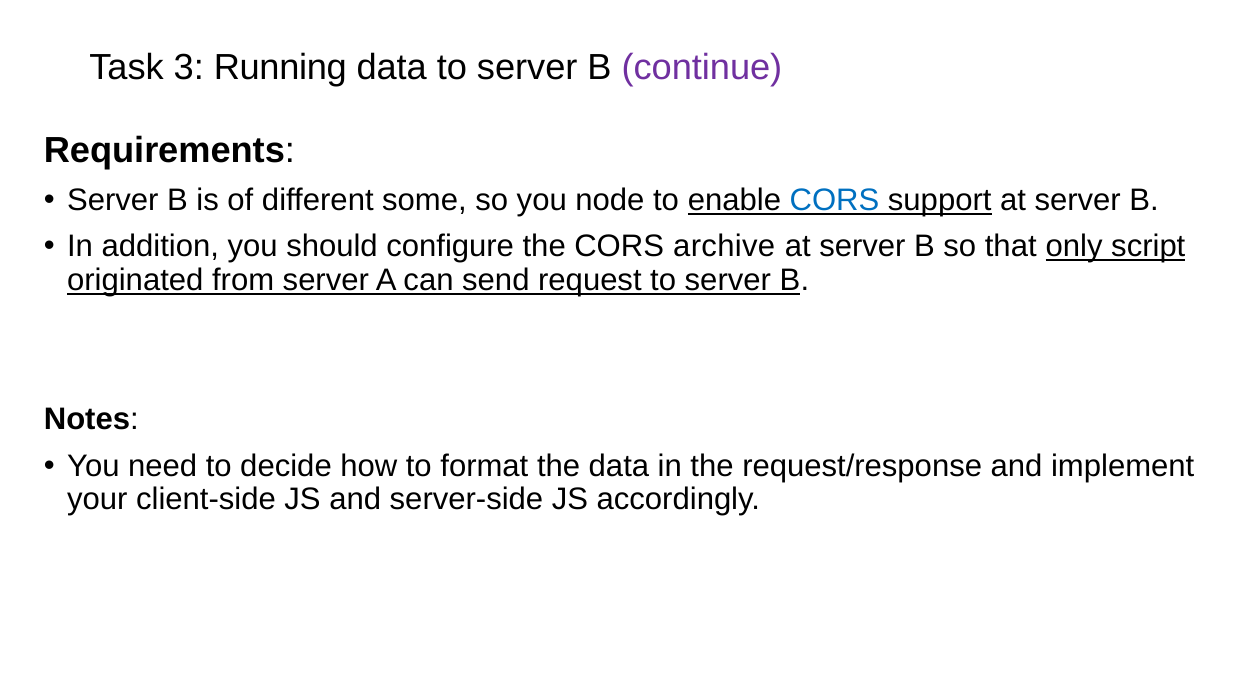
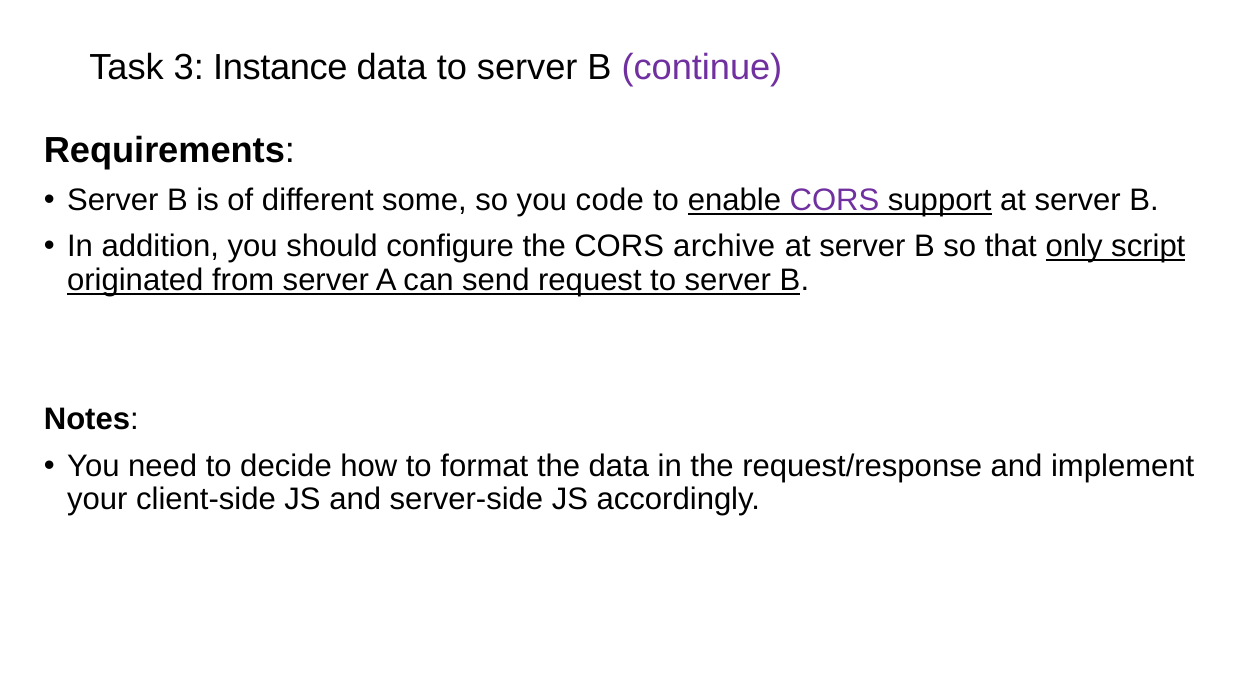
Running: Running -> Instance
node: node -> code
CORS at (834, 200) colour: blue -> purple
